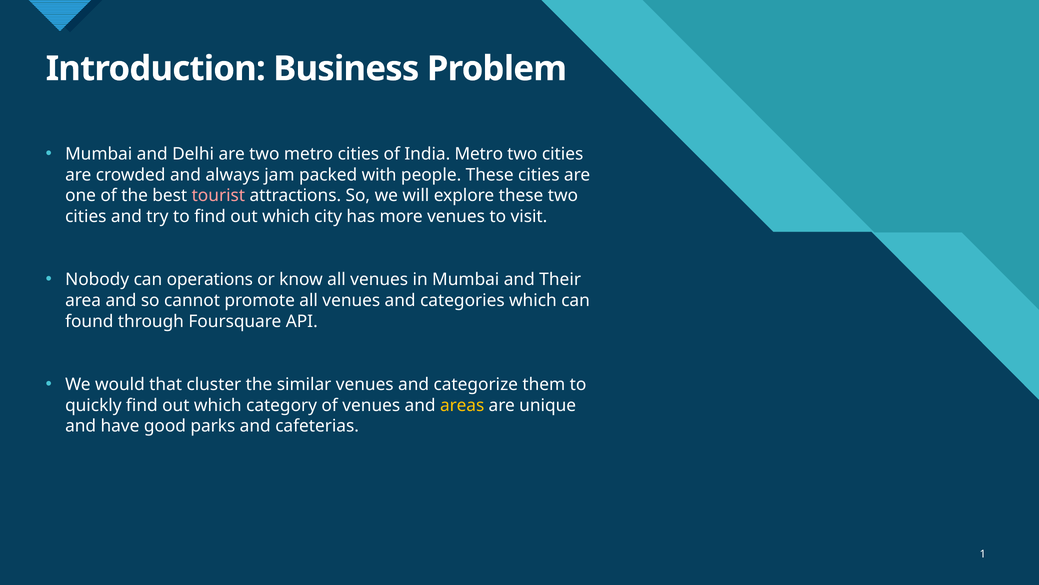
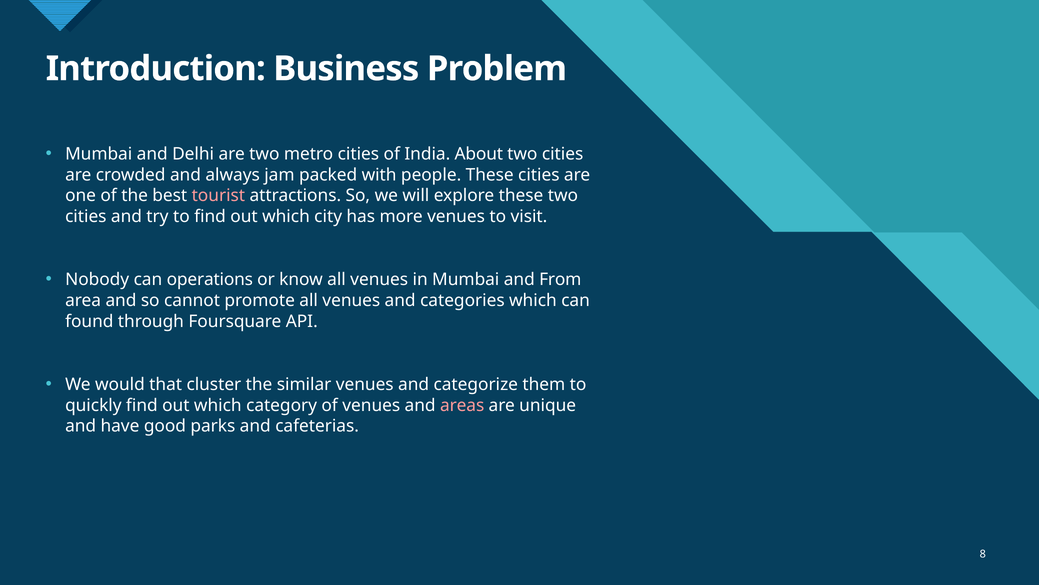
India Metro: Metro -> About
Their: Their -> From
areas colour: yellow -> pink
1: 1 -> 8
